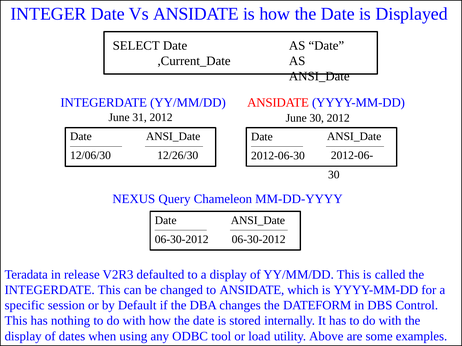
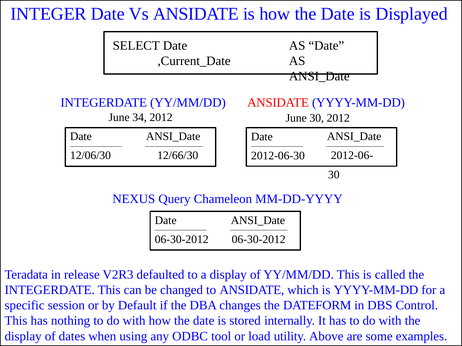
31: 31 -> 34
12/26/30: 12/26/30 -> 12/66/30
